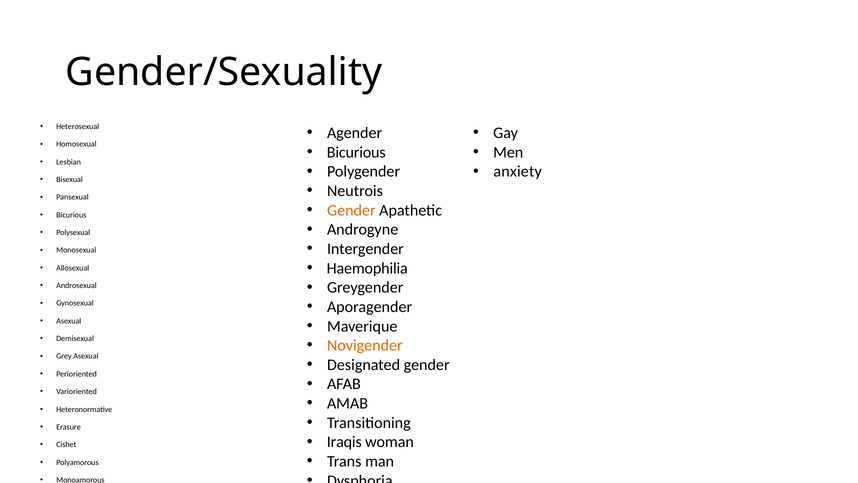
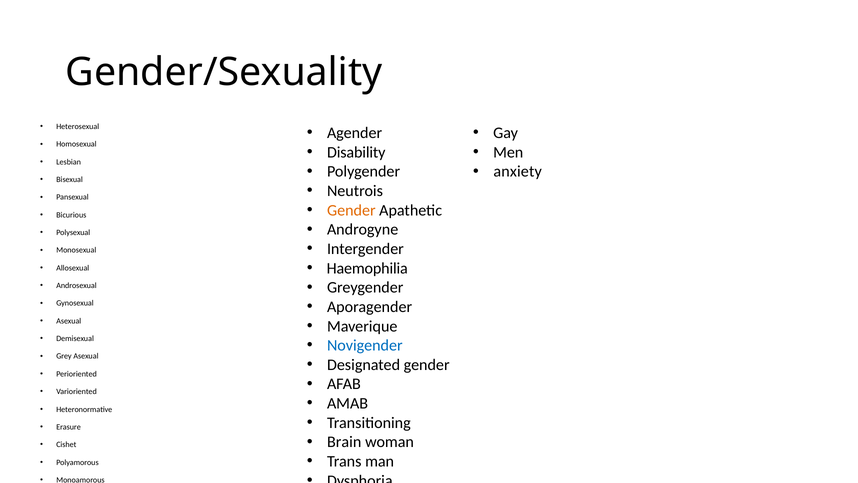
Bicurious at (356, 152): Bicurious -> Disability
Novigender colour: orange -> blue
Iraqis: Iraqis -> Brain
